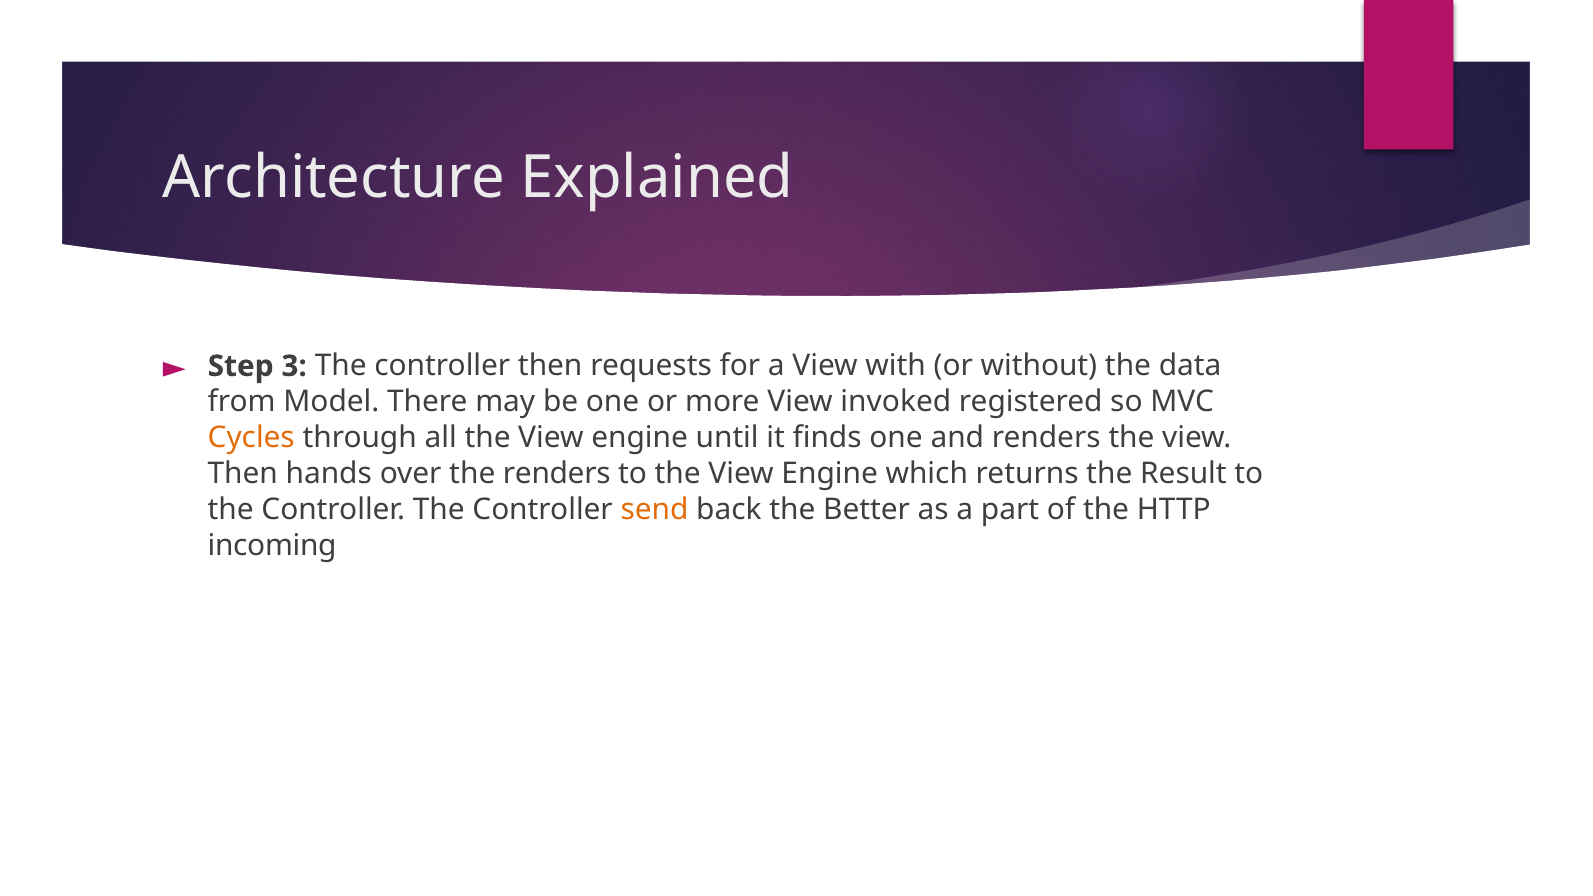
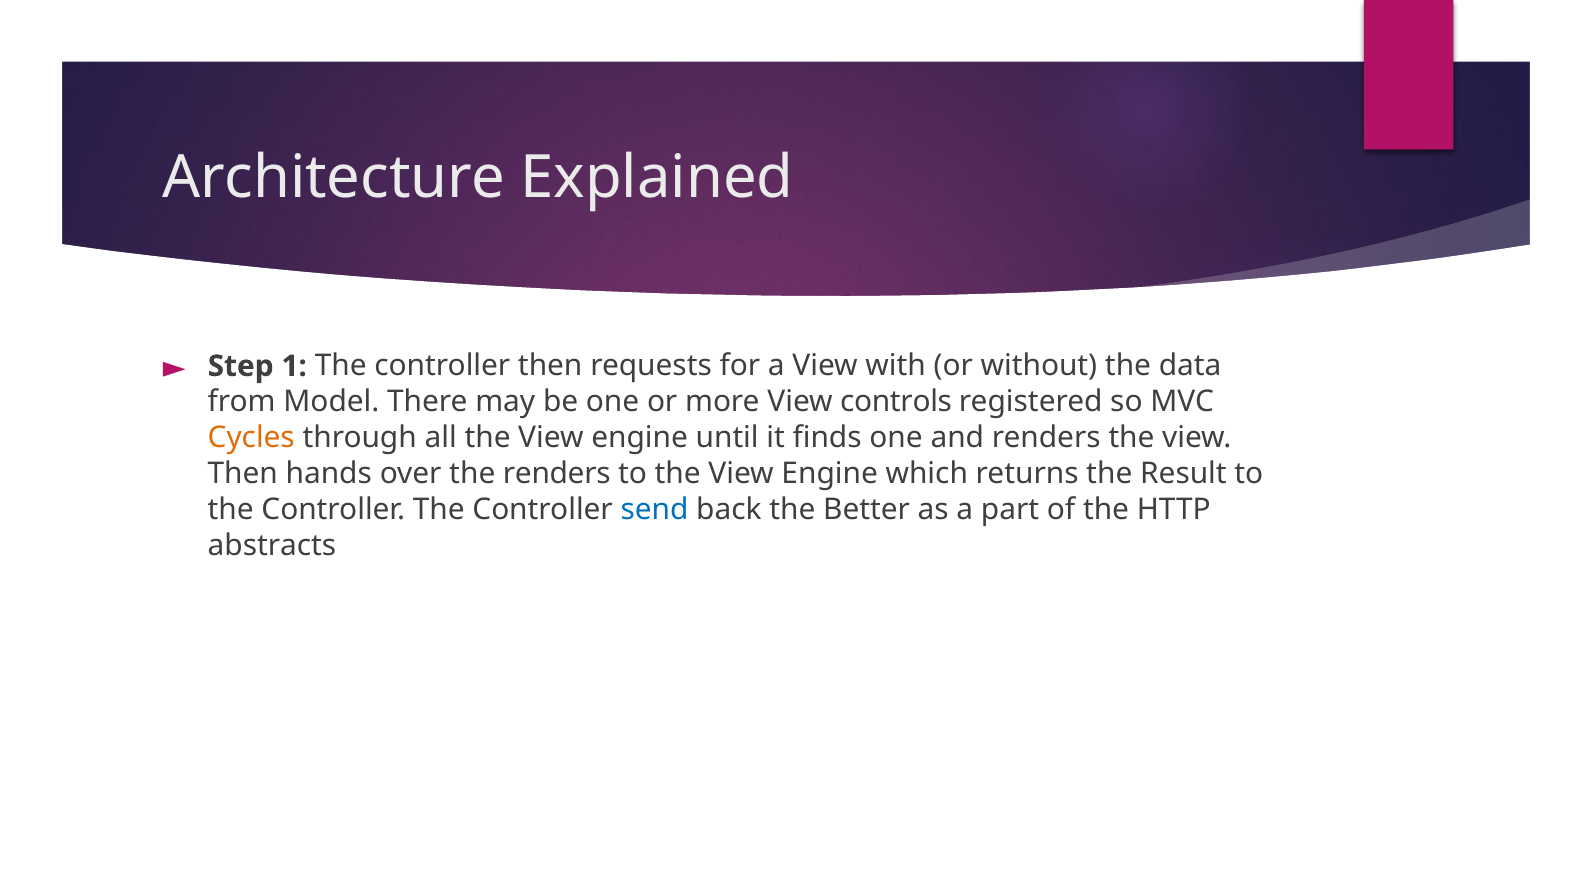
3: 3 -> 1
invoked: invoked -> controls
send colour: orange -> blue
incoming: incoming -> abstracts
